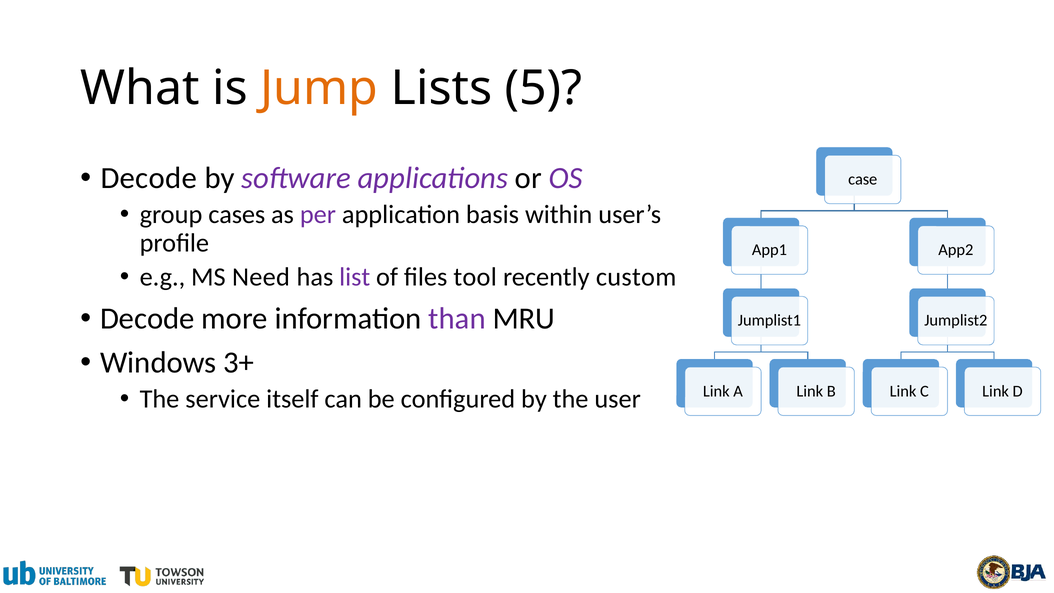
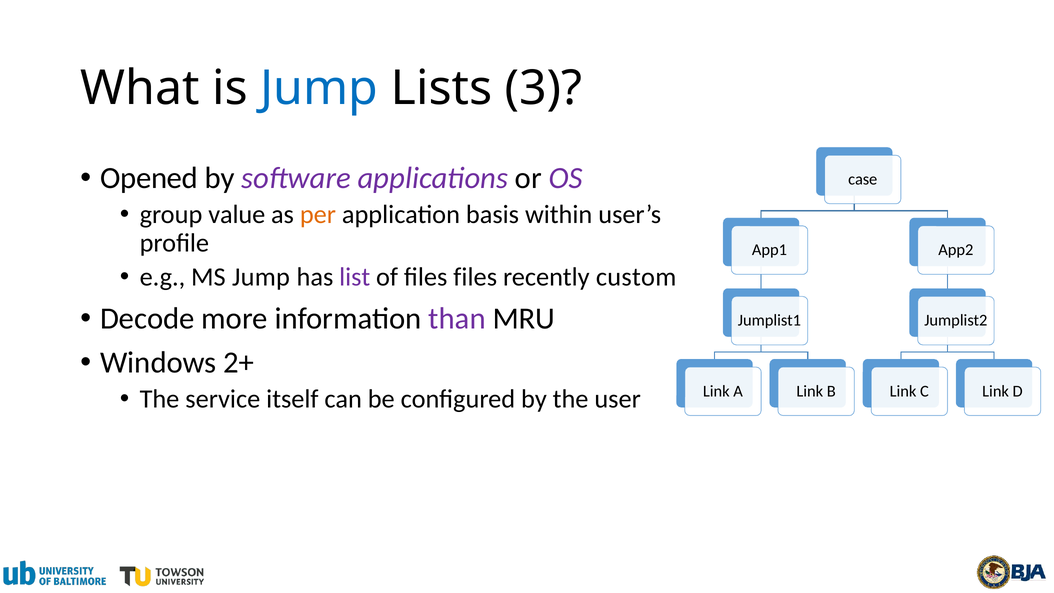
Jump at (319, 89) colour: orange -> blue
5: 5 -> 3
Decode at (149, 178): Decode -> Opened
cases: cases -> value
per colour: purple -> orange
MS Need: Need -> Jump
files tool: tool -> files
3+: 3+ -> 2+
